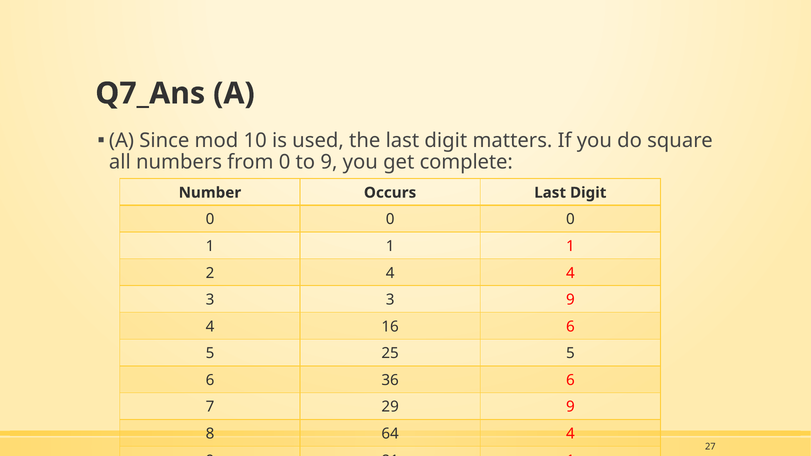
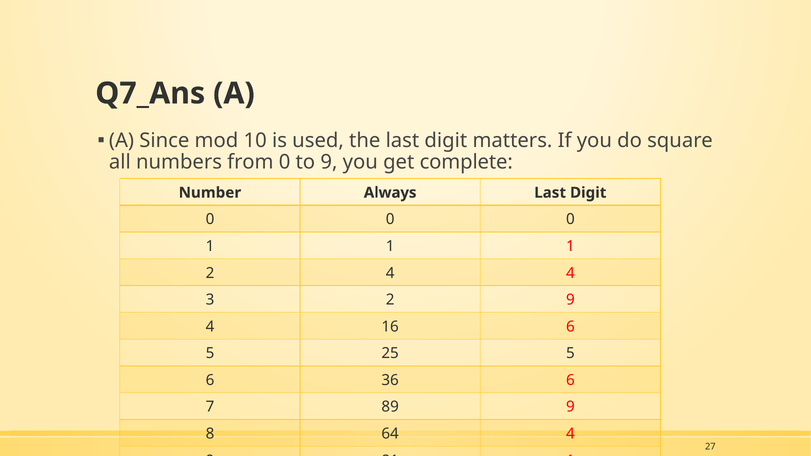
Occurs: Occurs -> Always
3 3: 3 -> 2
29: 29 -> 89
